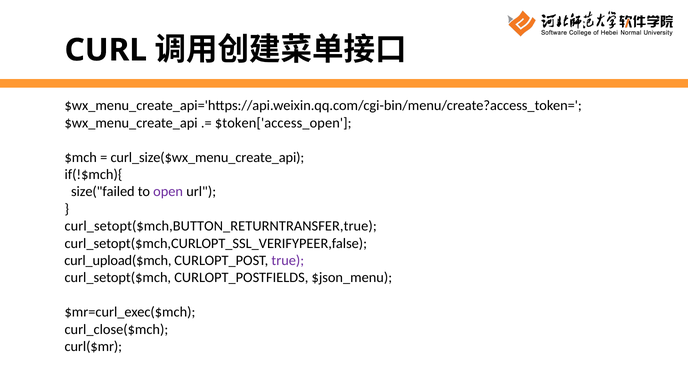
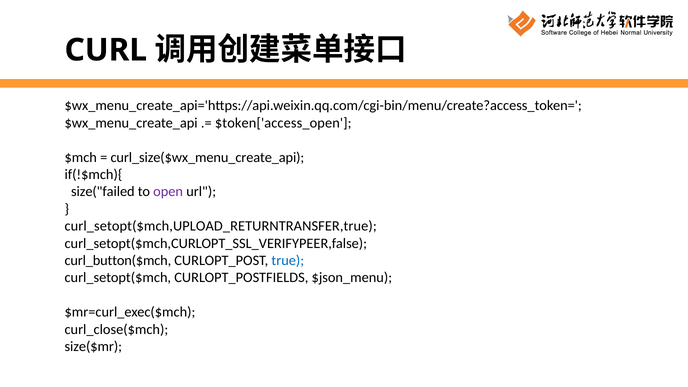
curl_setopt($mch,BUTTON_RETURNTRANSFER,true: curl_setopt($mch,BUTTON_RETURNTRANSFER,true -> curl_setopt($mch,UPLOAD_RETURNTRANSFER,true
curl_upload($mch: curl_upload($mch -> curl_button($mch
true colour: purple -> blue
curl($mr: curl($mr -> size($mr
